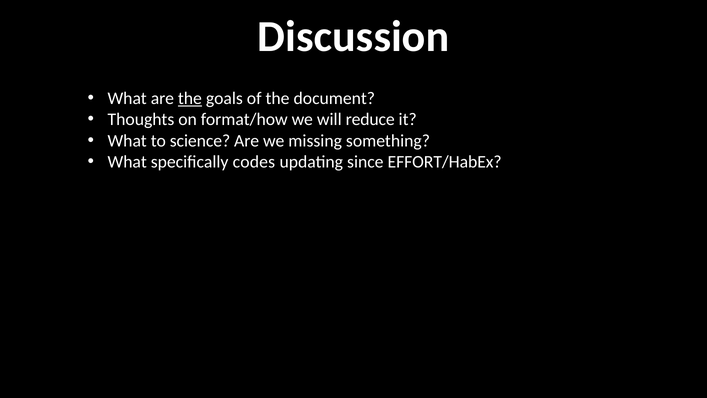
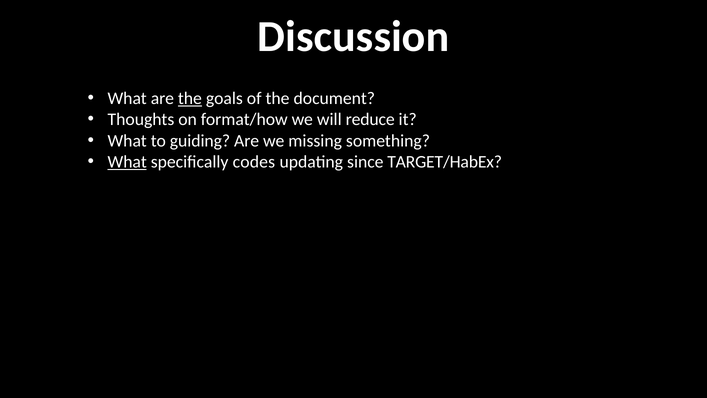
science: science -> guiding
What at (127, 162) underline: none -> present
EFFORT/HabEx: EFFORT/HabEx -> TARGET/HabEx
